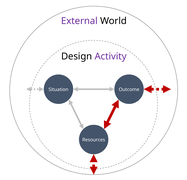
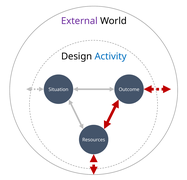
Activity colour: purple -> blue
